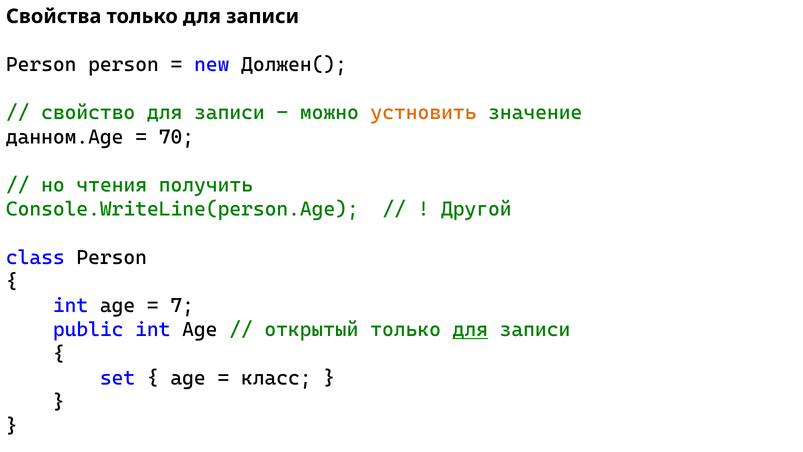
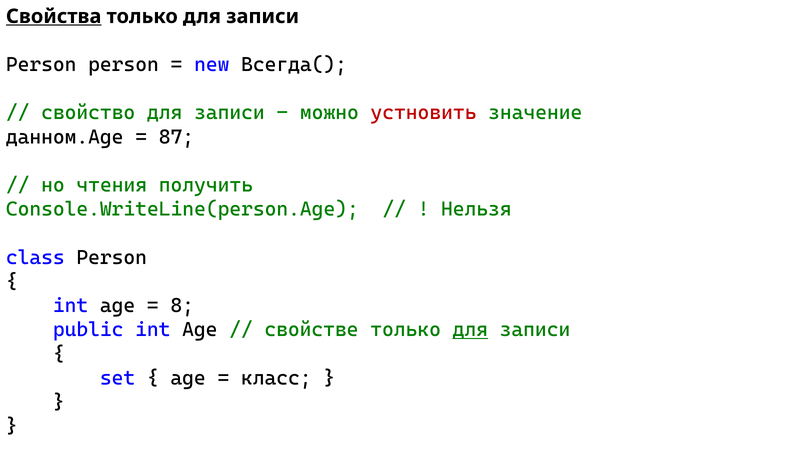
Свойства underline: none -> present
Должен(: Должен( -> Всегда(
устновить colour: orange -> red
70: 70 -> 87
Другой: Другой -> Нельзя
7: 7 -> 8
открытый: открытый -> свойстве
